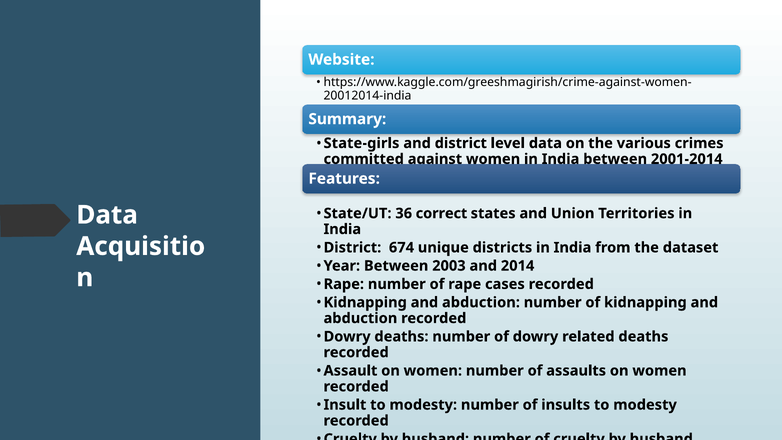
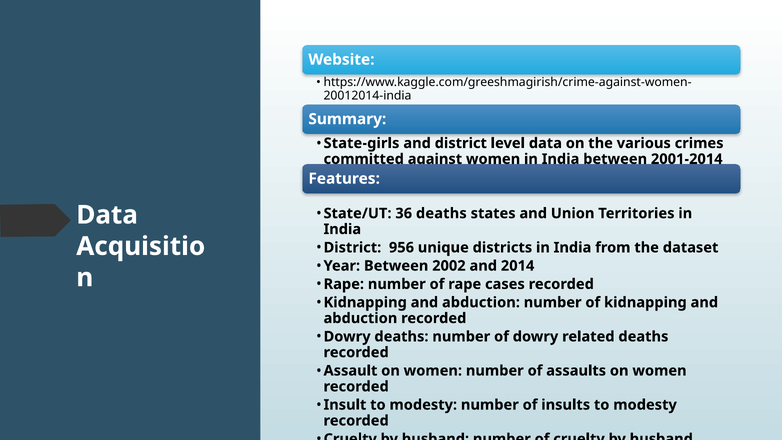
36 correct: correct -> deaths
674: 674 -> 956
2003: 2003 -> 2002
